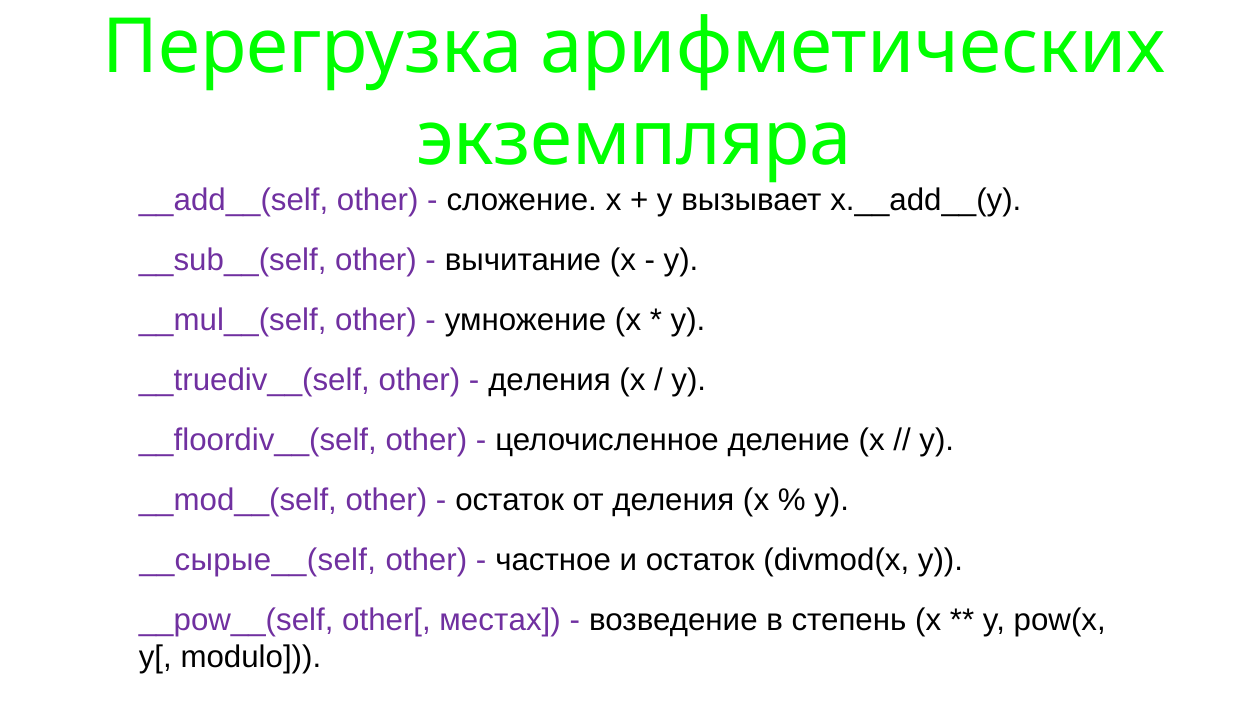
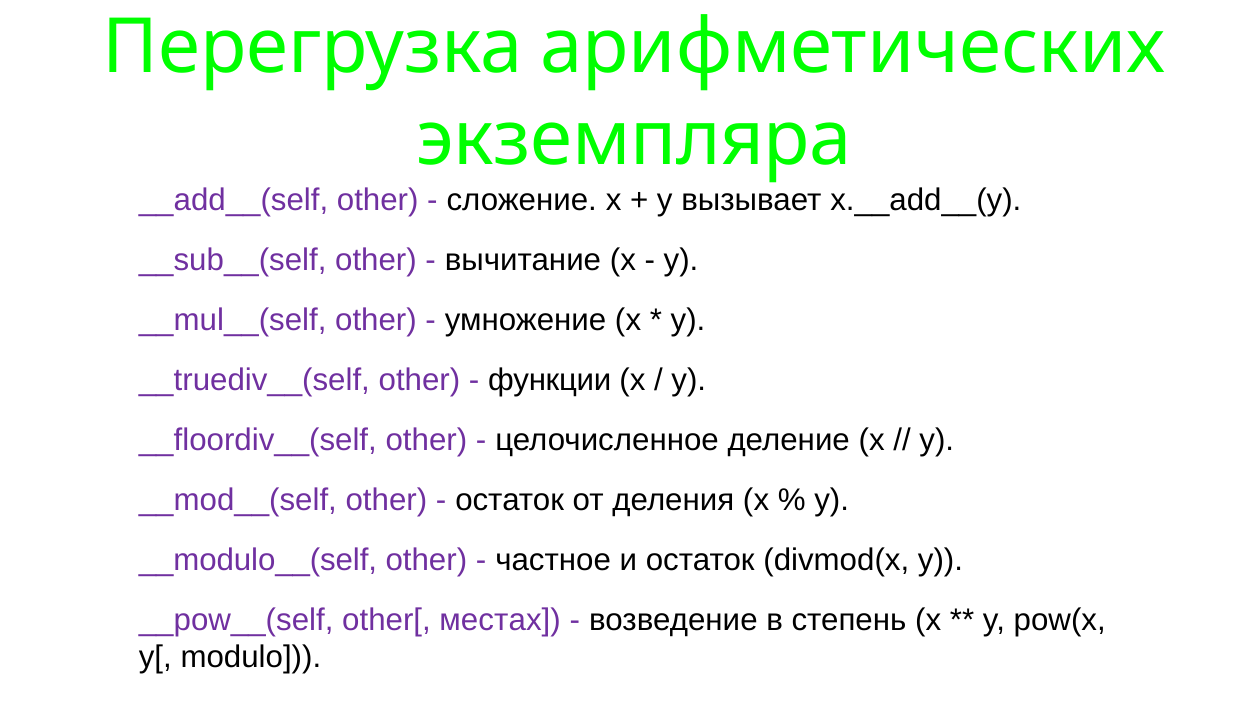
деления at (550, 380): деления -> функции
__сырые__(self: __сырые__(self -> __modulo__(self
